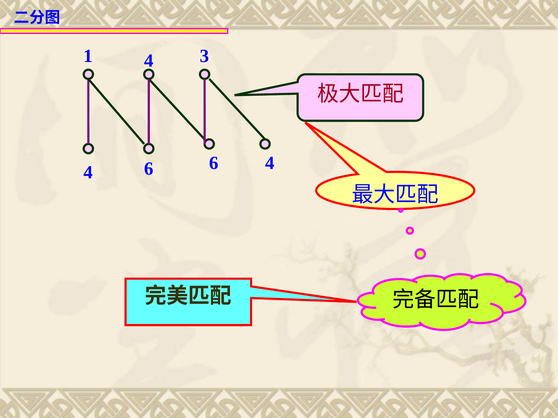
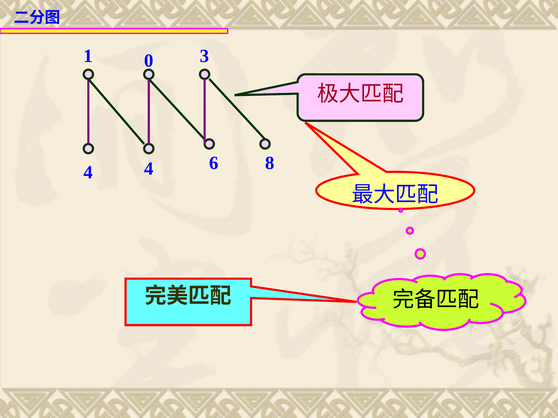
1 4: 4 -> 0
4 6: 6 -> 4
6 4: 4 -> 8
